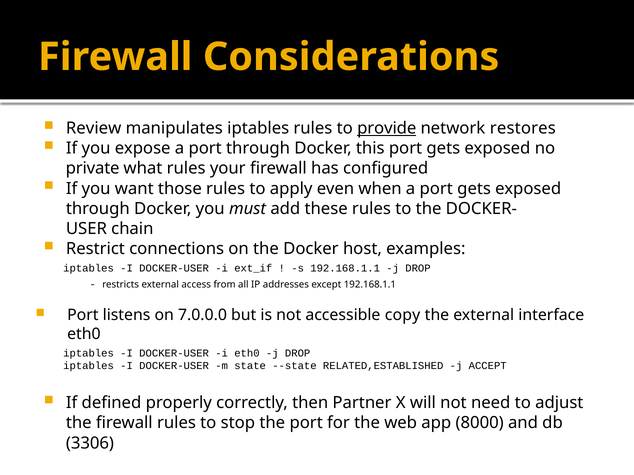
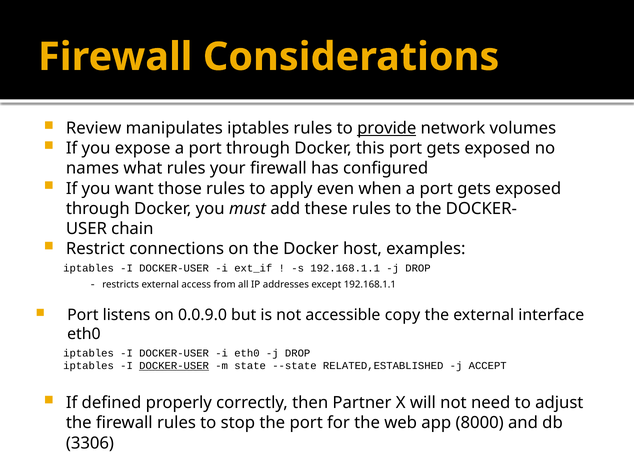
restores: restores -> volumes
private: private -> names
7.0.0.0: 7.0.0.0 -> 0.0.9.0
DOCKER-USER at (174, 366) underline: none -> present
